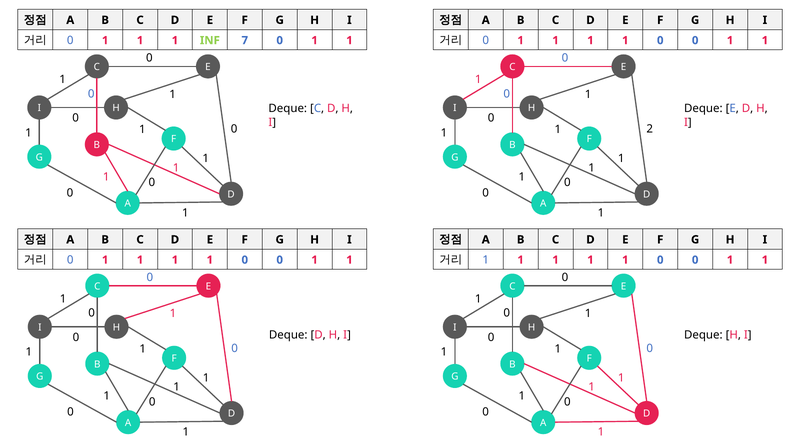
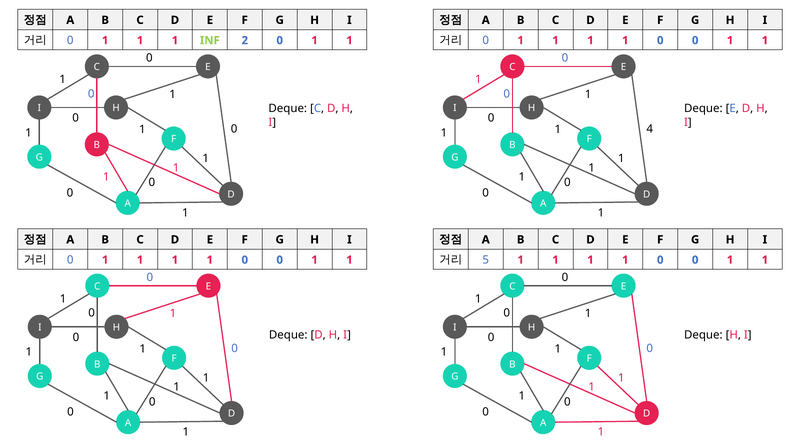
7: 7 -> 2
2: 2 -> 4
1 at (486, 260): 1 -> 5
